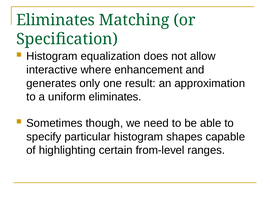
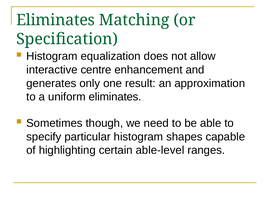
where: where -> centre
from-level: from-level -> able-level
